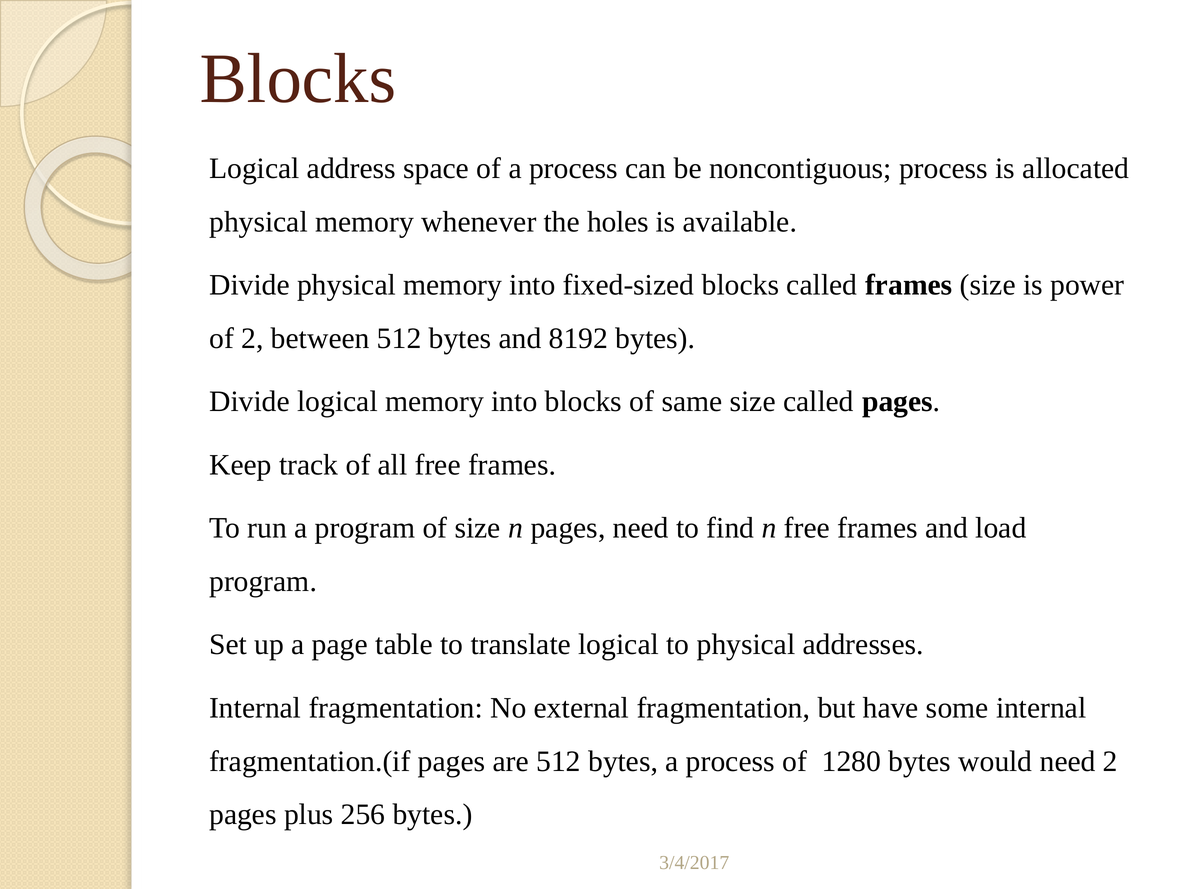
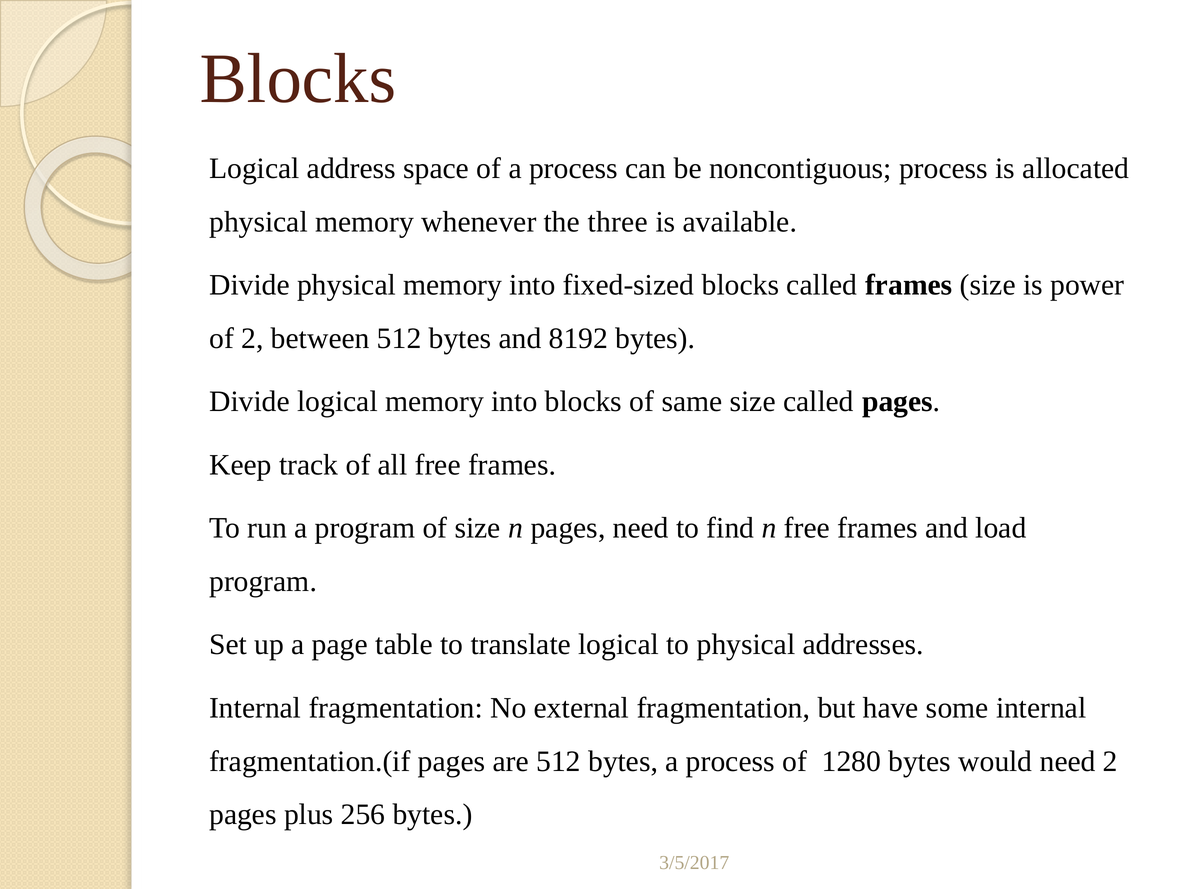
holes: holes -> three
3/4/2017: 3/4/2017 -> 3/5/2017
